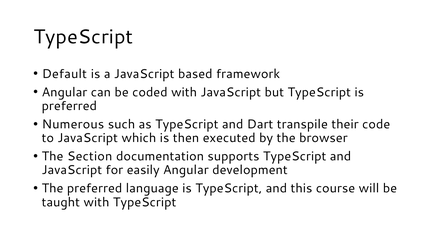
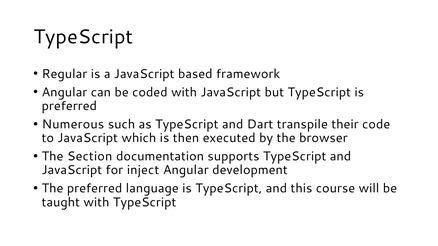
Default: Default -> Regular
easily: easily -> inject
